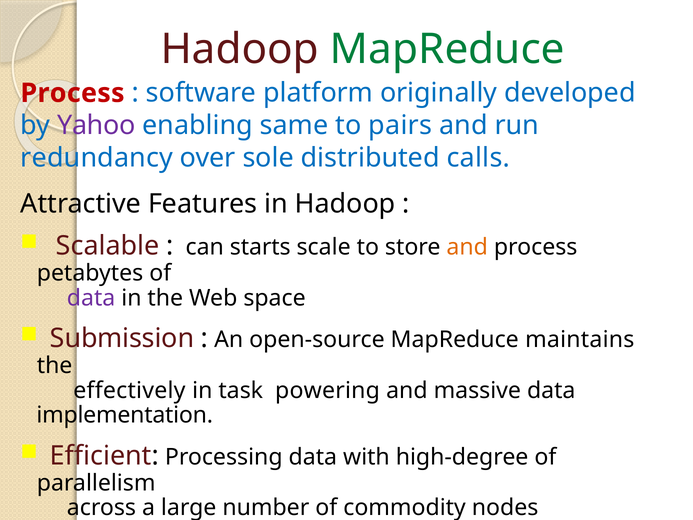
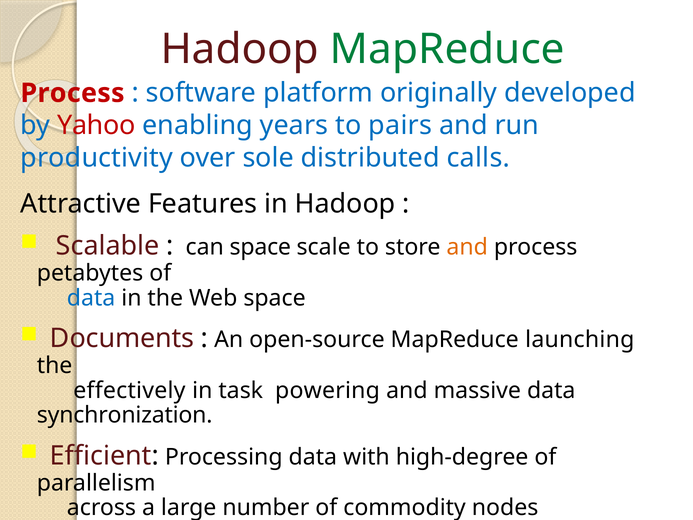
Yahoo colour: purple -> red
same: same -> years
redundancy: redundancy -> productivity
can starts: starts -> space
data at (91, 298) colour: purple -> blue
Submission: Submission -> Documents
MapReduce maintains: maintains -> launching
implementation: implementation -> synchronization
